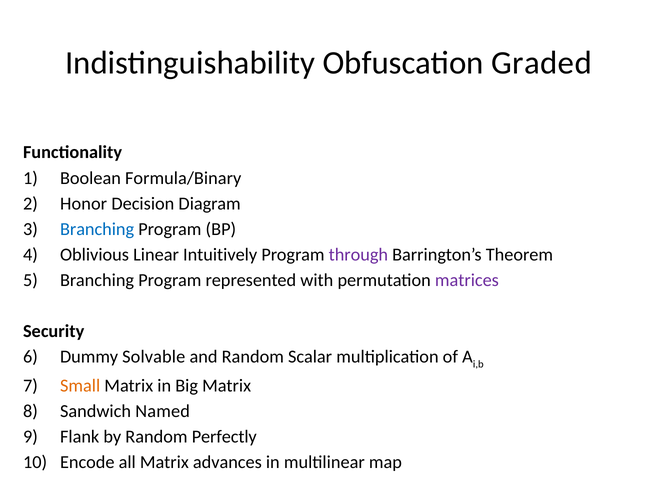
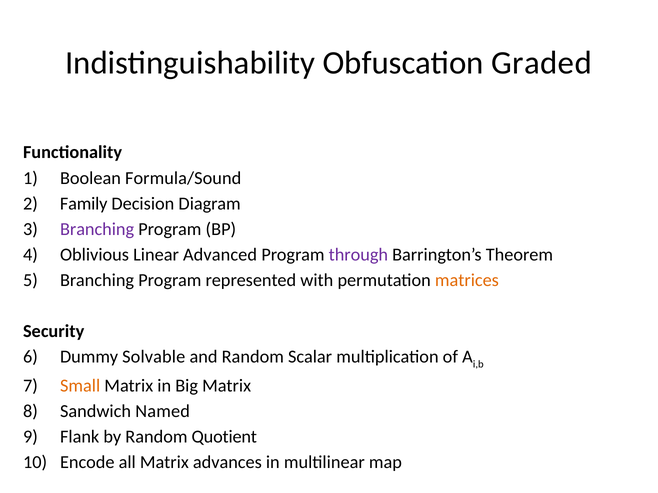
Formula/Binary: Formula/Binary -> Formula/Sound
Honor: Honor -> Family
Branching at (97, 229) colour: blue -> purple
Intuitively: Intuitively -> Advanced
matrices colour: purple -> orange
Perfectly: Perfectly -> Quotient
